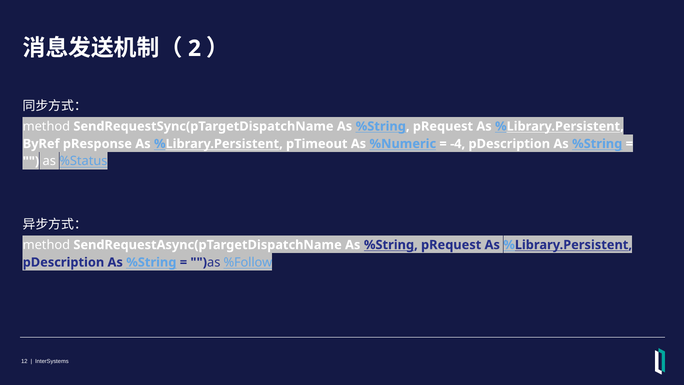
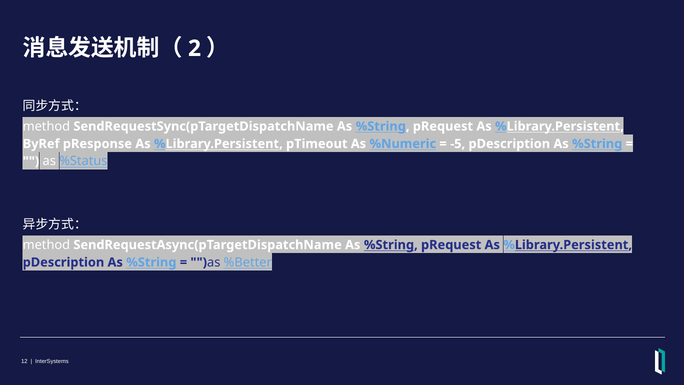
-4: -4 -> -5
%Follow: %Follow -> %Better
